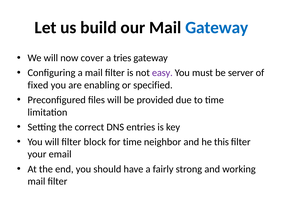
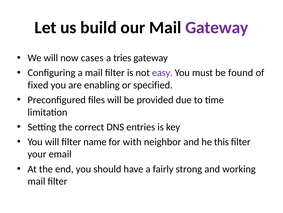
Gateway at (217, 27) colour: blue -> purple
cover: cover -> cases
server: server -> found
block: block -> name
for time: time -> with
